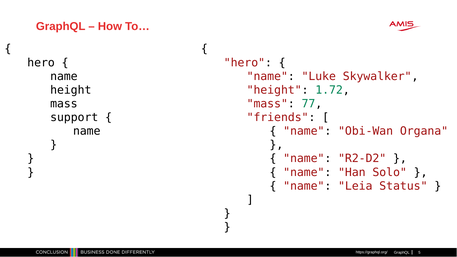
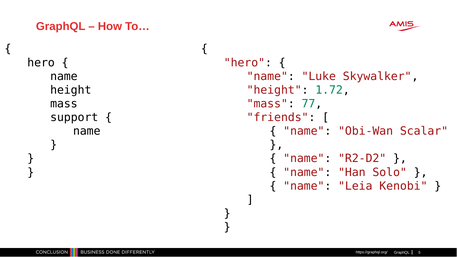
Organa: Organa -> Scalar
Status: Status -> Kenobi
